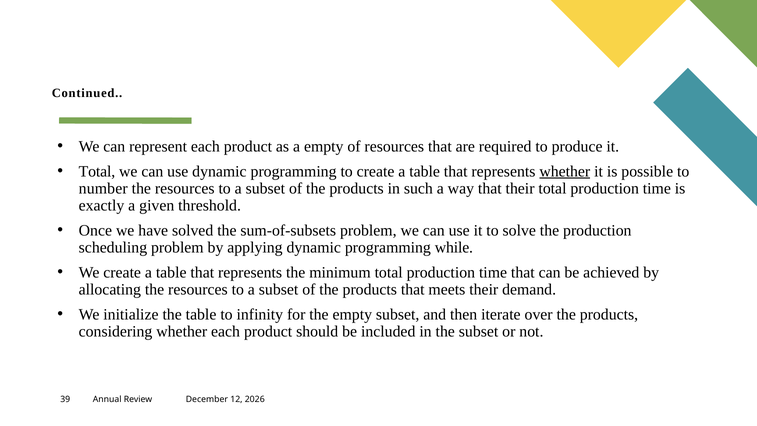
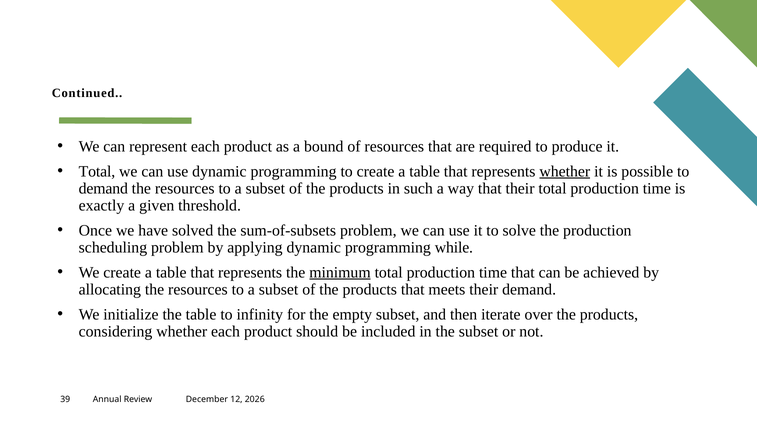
a empty: empty -> bound
number at (103, 188): number -> demand
minimum underline: none -> present
